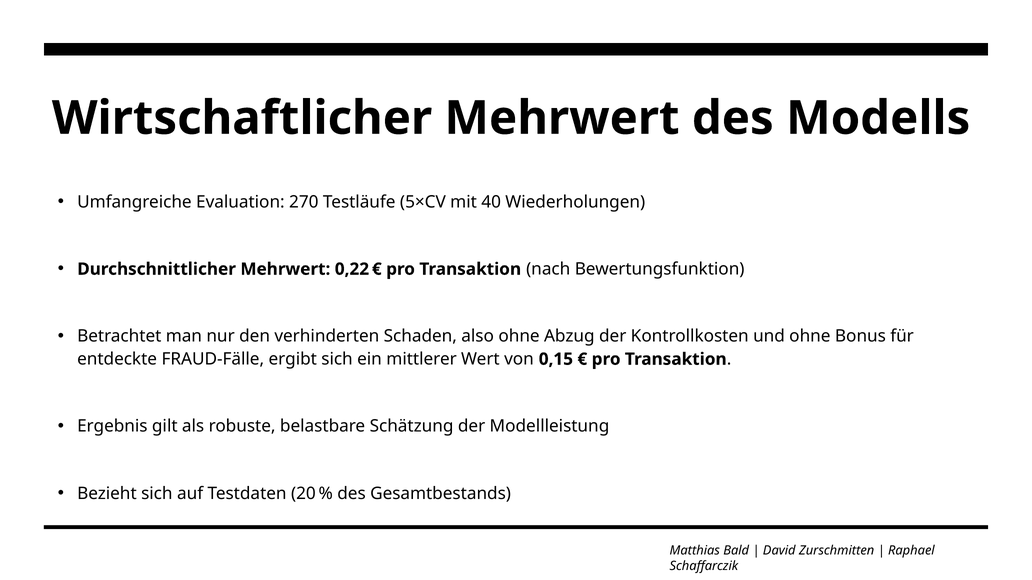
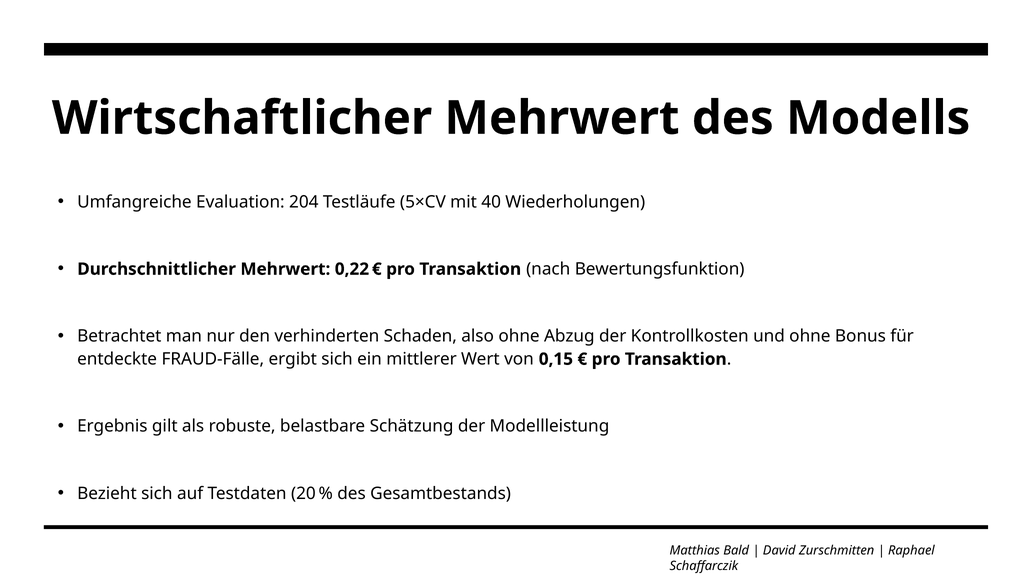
270: 270 -> 204
